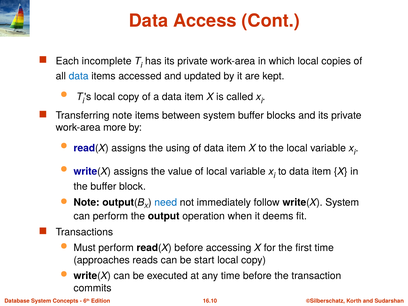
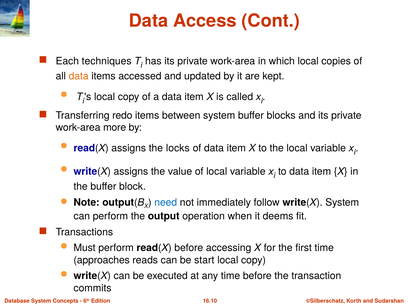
incomplete: incomplete -> techniques
data at (79, 76) colour: blue -> orange
Transferring note: note -> redo
using: using -> locks
